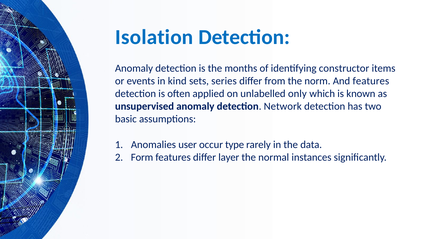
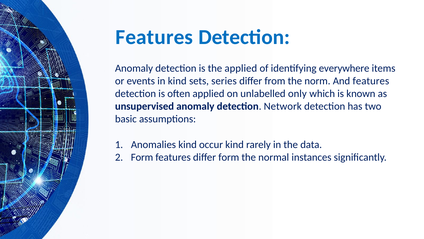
Isolation at (154, 37): Isolation -> Features
the months: months -> applied
constructor: constructor -> everywhere
Anomalies user: user -> kind
occur type: type -> kind
differ layer: layer -> form
